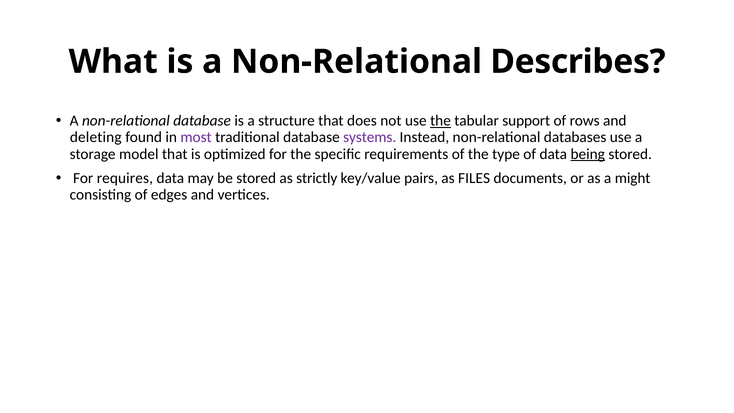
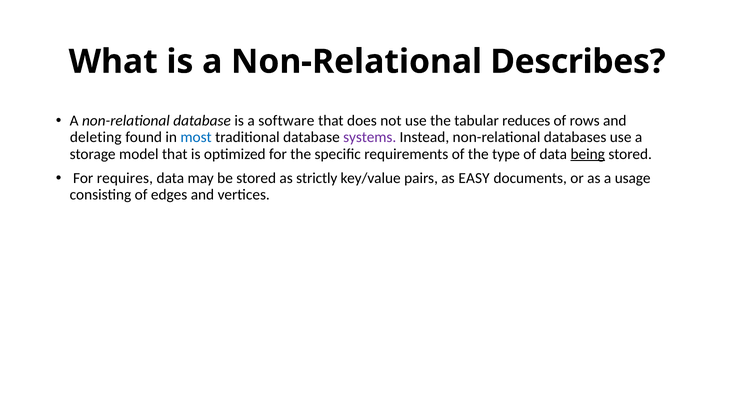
structure: structure -> software
the at (441, 121) underline: present -> none
support: support -> reduces
most colour: purple -> blue
FILES: FILES -> EASY
might: might -> usage
